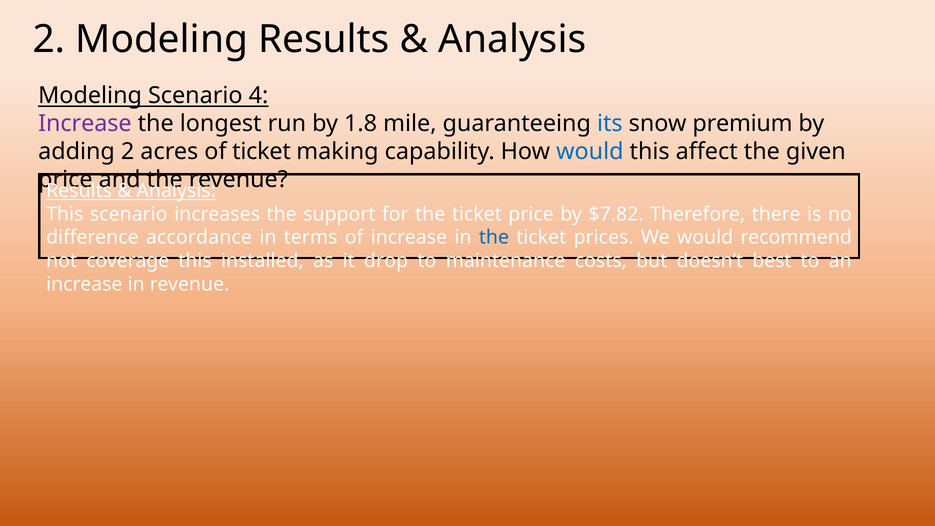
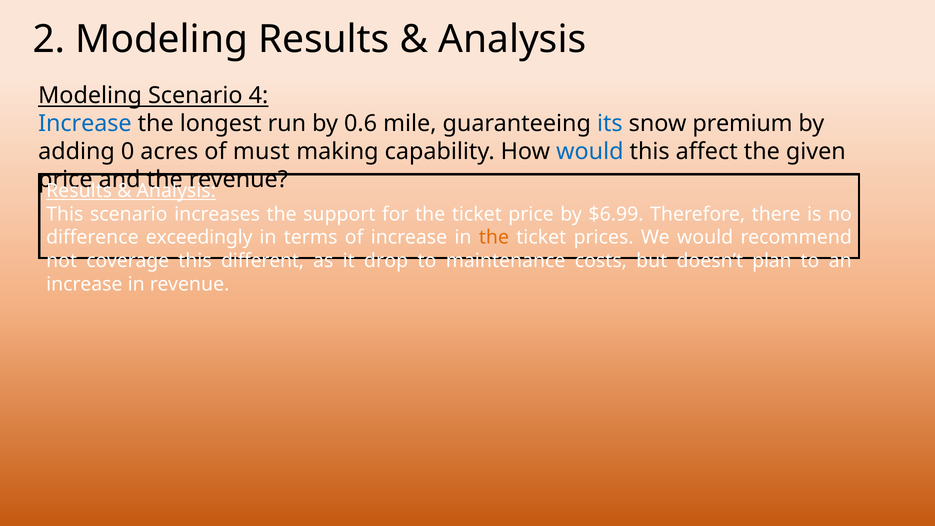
Increase at (85, 124) colour: purple -> blue
1.8: 1.8 -> 0.6
adding 2: 2 -> 0
of ticket: ticket -> must
$7.82: $7.82 -> $6.99
accordance: accordance -> exceedingly
the at (494, 238) colour: blue -> orange
installed: installed -> different
best: best -> plan
